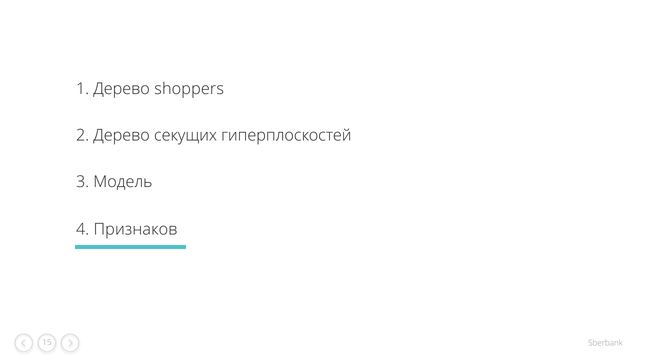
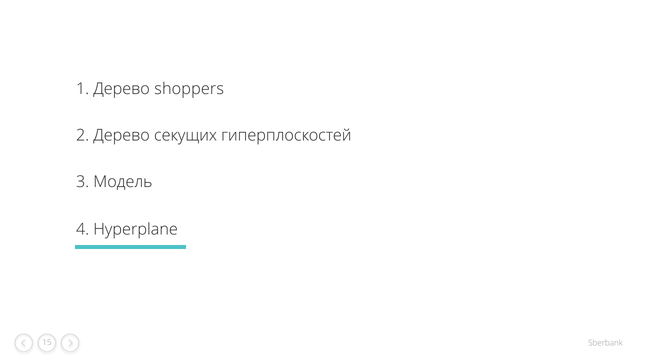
Признаков: Признаков -> Hyperplane
